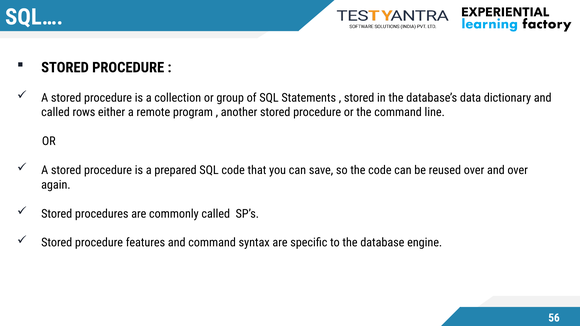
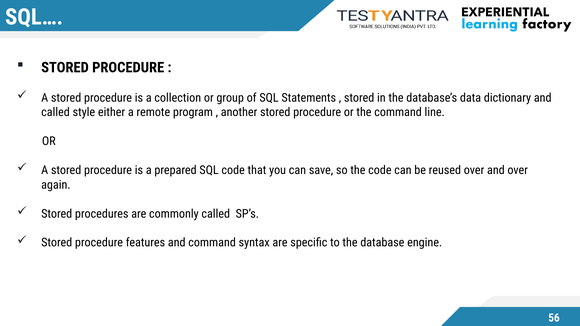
rows: rows -> style
